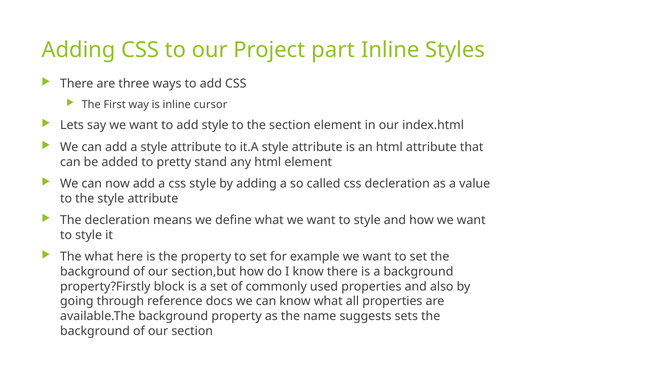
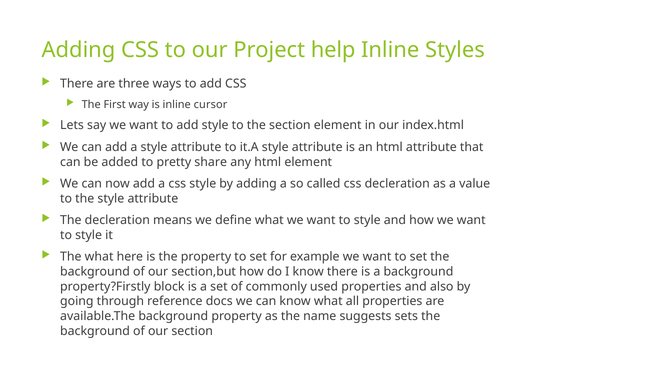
part: part -> help
stand: stand -> share
